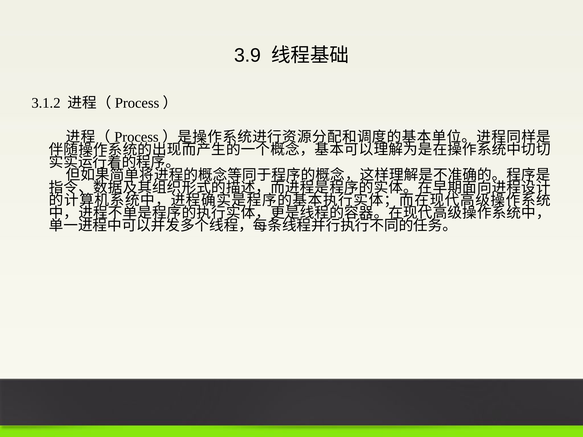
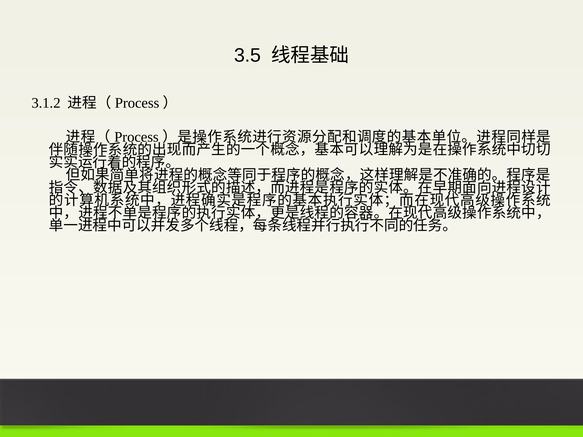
3.9: 3.9 -> 3.5
